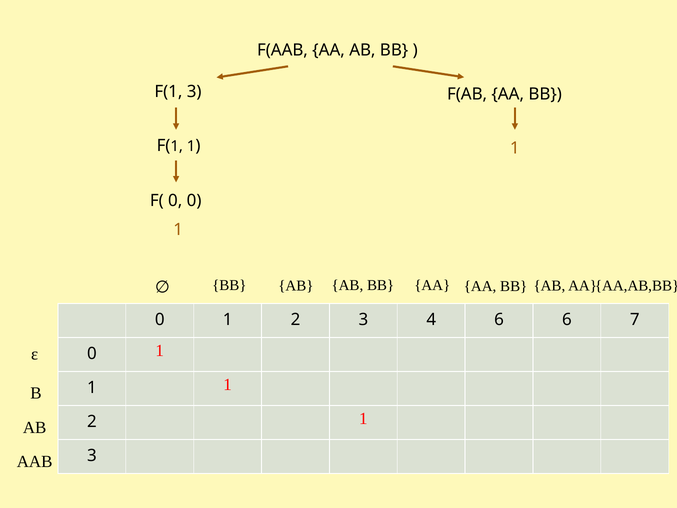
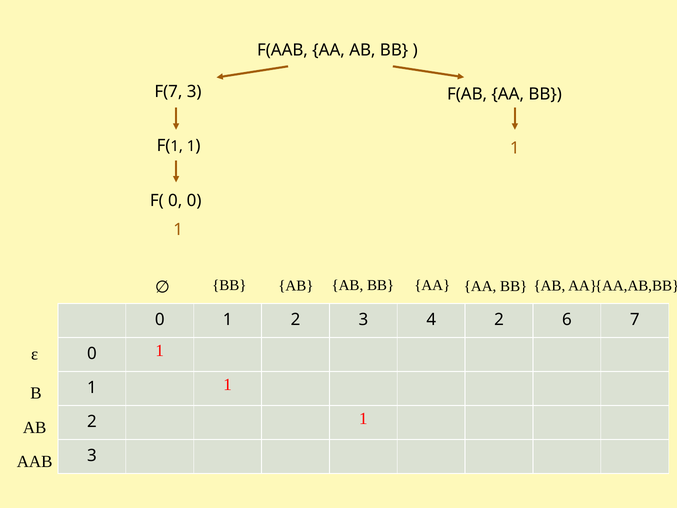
F(1 at (168, 91): F(1 -> F(7
4 6: 6 -> 2
